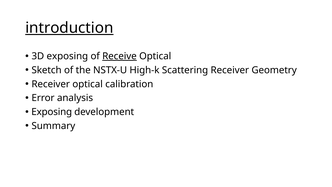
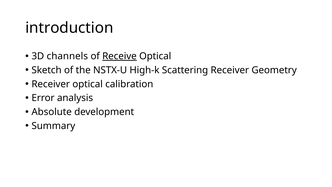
introduction underline: present -> none
3D exposing: exposing -> channels
Exposing at (52, 112): Exposing -> Absolute
